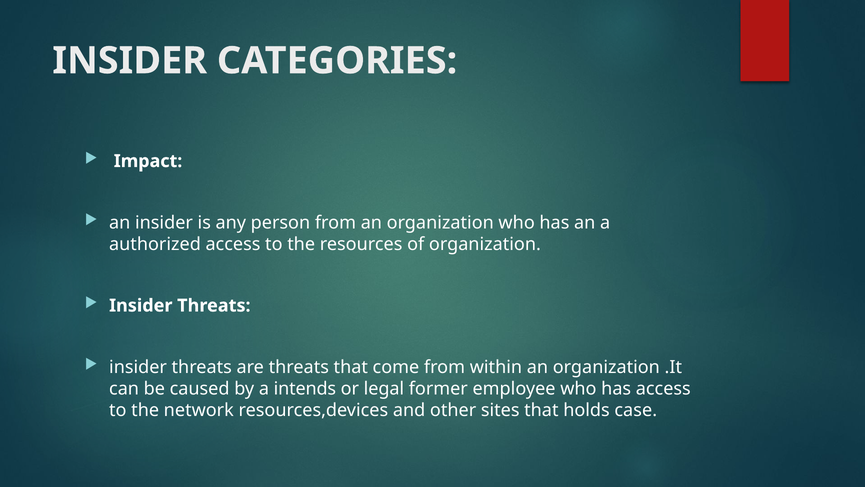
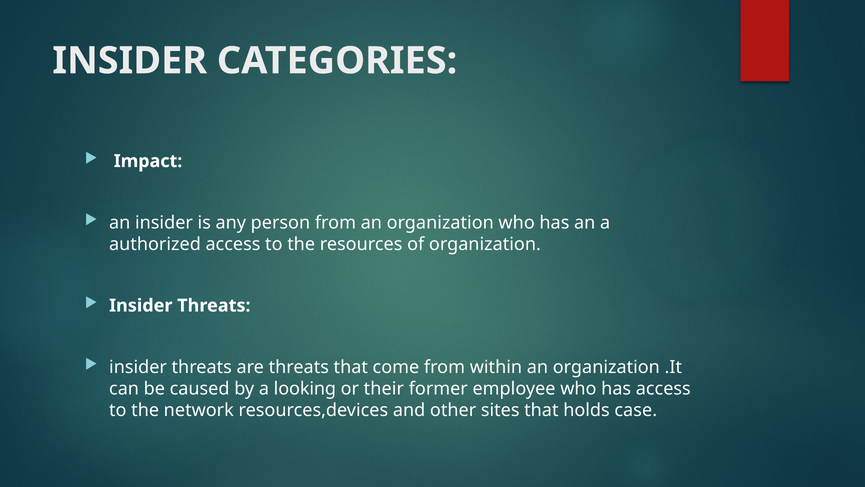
intends: intends -> looking
legal: legal -> their
